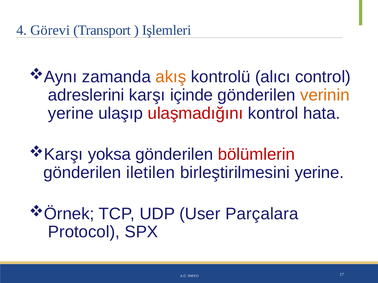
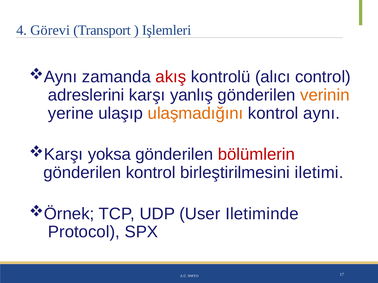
akış colour: orange -> red
içinde: içinde -> yanlış
ulaşmadığını colour: red -> orange
hata: hata -> aynı
gönderilen iletilen: iletilen -> kontrol
birleştirilmesini yerine: yerine -> iletimi
Parçalara: Parçalara -> Iletiminde
